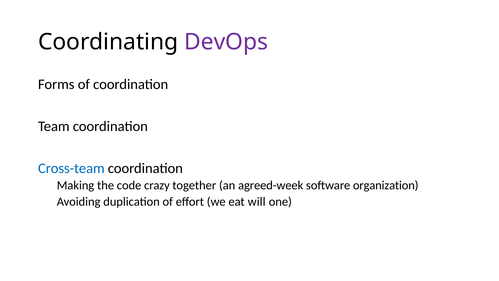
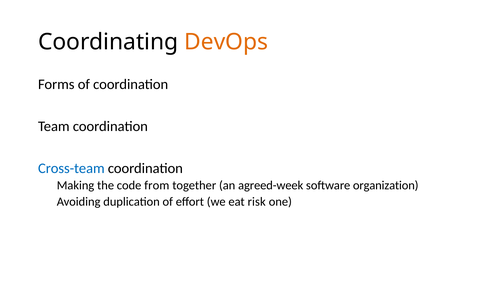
DevOps colour: purple -> orange
crazy: crazy -> from
will: will -> risk
